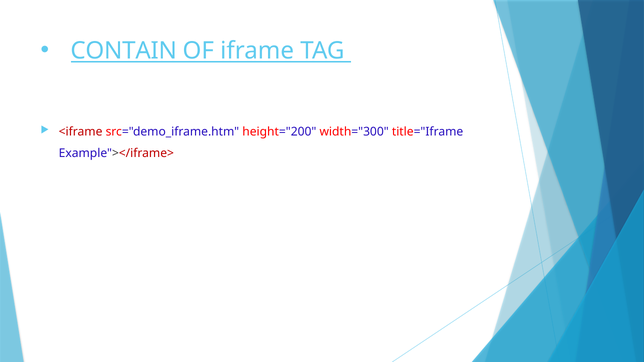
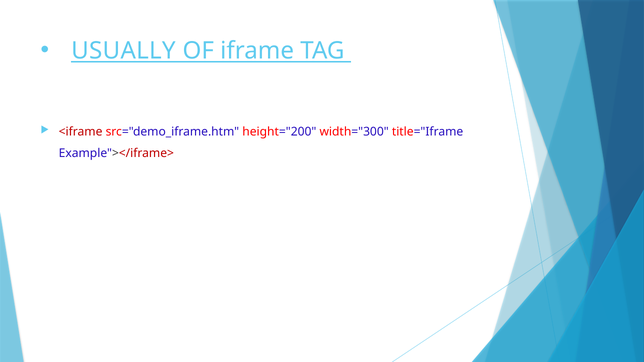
CONTAIN: CONTAIN -> USUALLY
